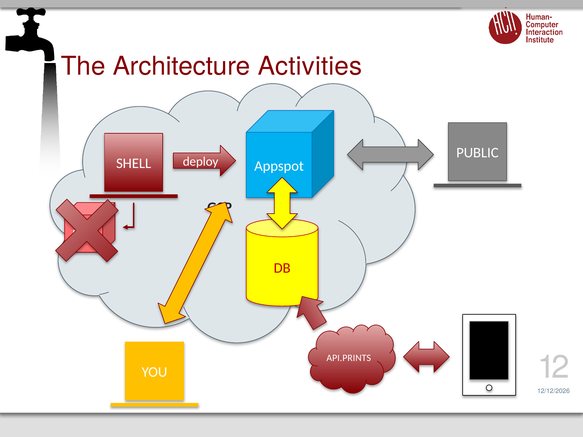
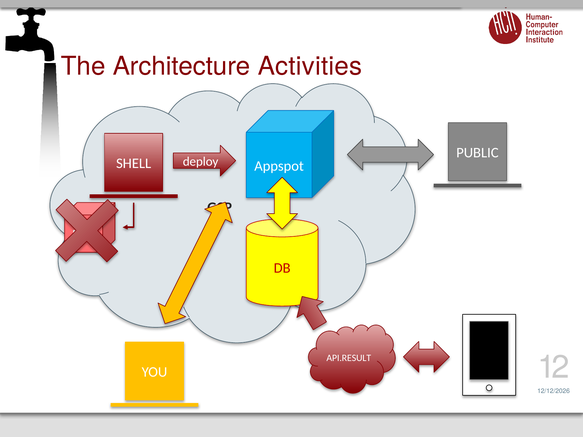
API.PRINTS: API.PRINTS -> API.RESULT
